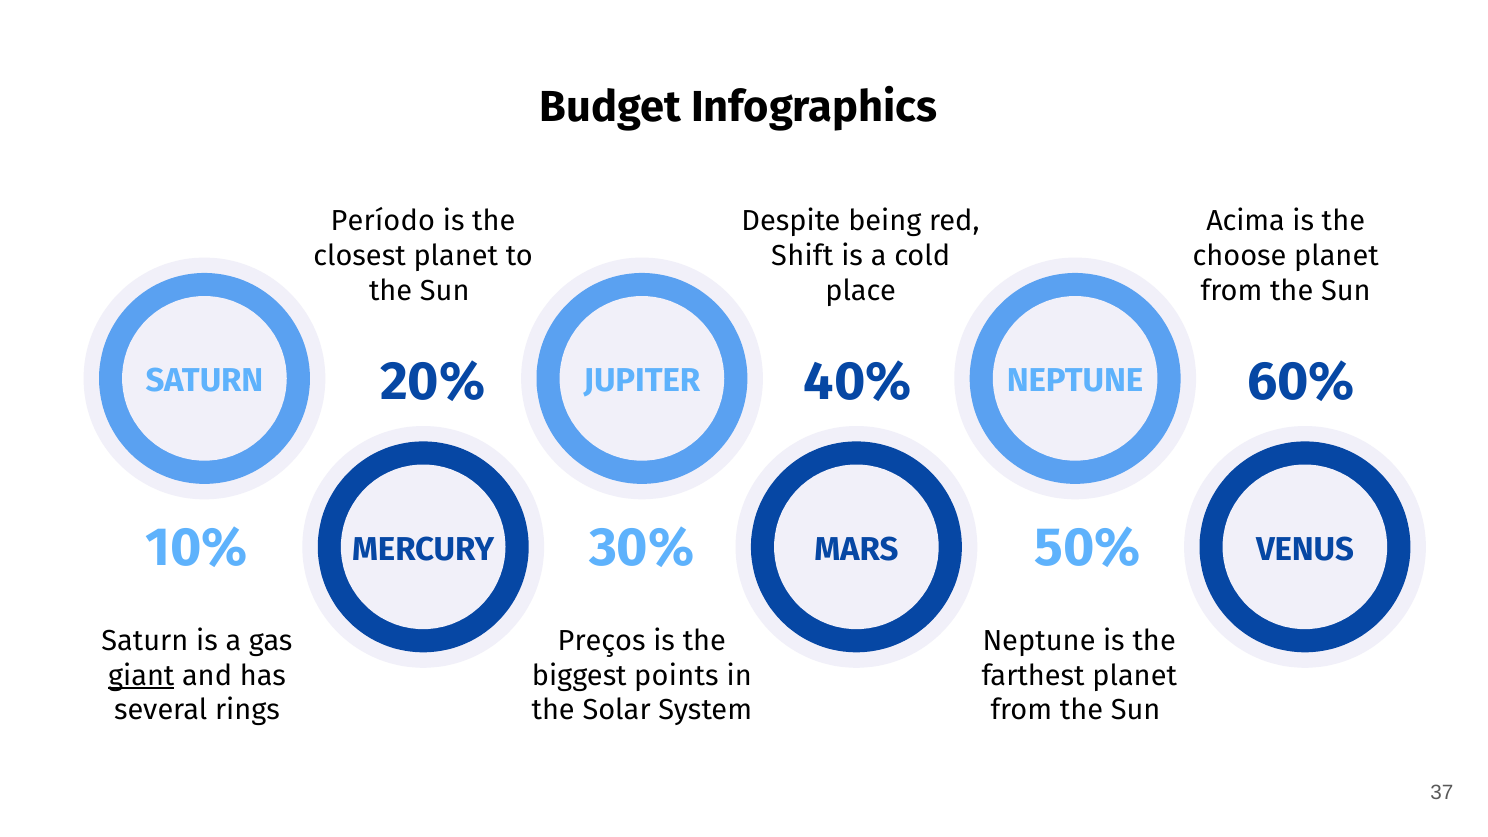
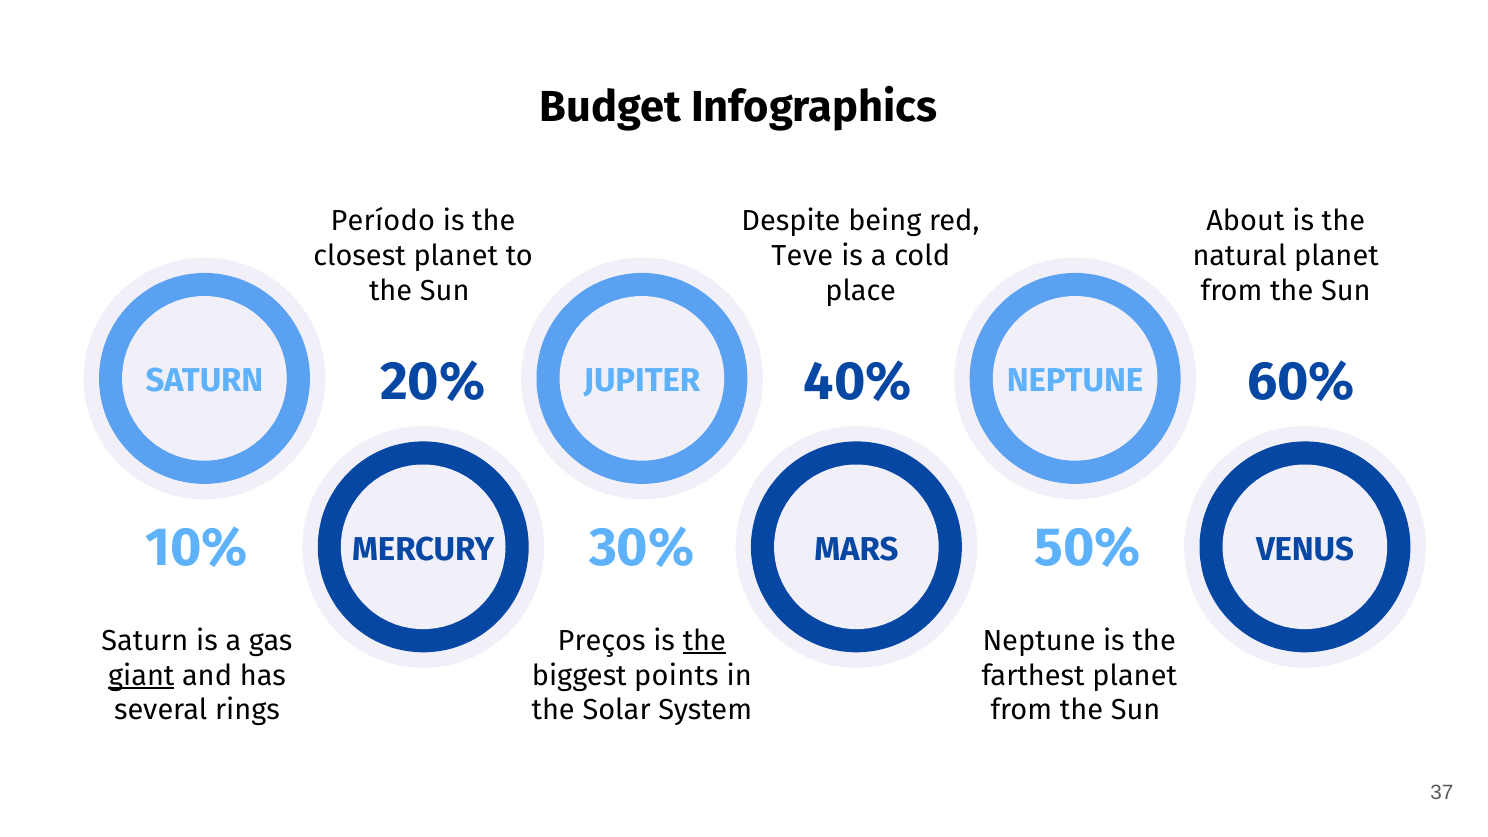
Acima: Acima -> About
Shift: Shift -> Teve
choose: choose -> natural
the at (704, 641) underline: none -> present
